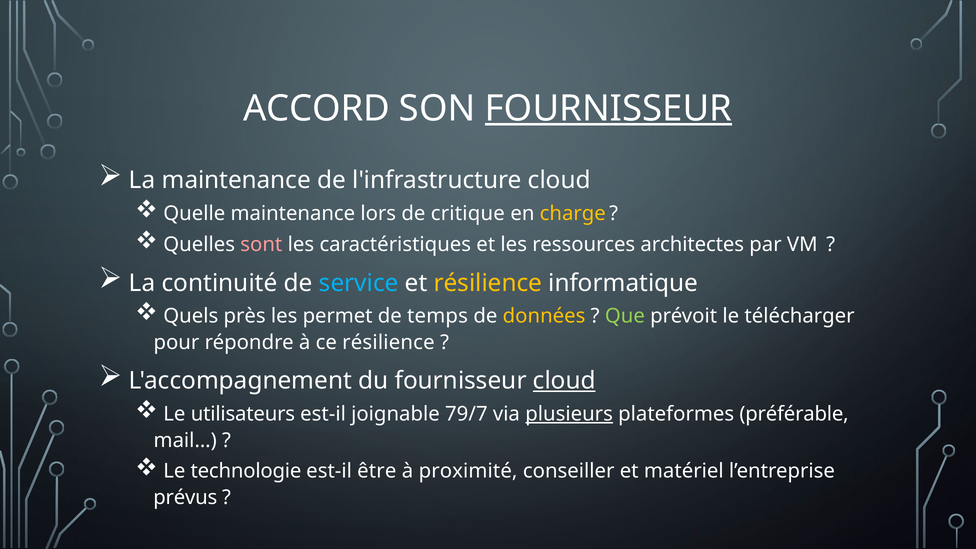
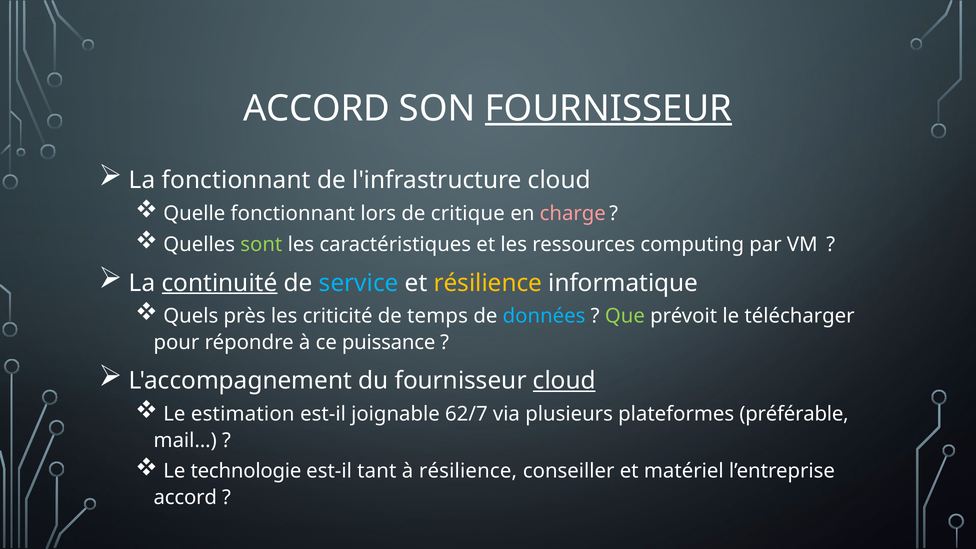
La maintenance: maintenance -> fonctionnant
Quelle maintenance: maintenance -> fonctionnant
charge colour: yellow -> pink
sont colour: pink -> light green
architectes: architectes -> computing
continuité underline: none -> present
permet: permet -> criticité
données colour: yellow -> light blue
ce résilience: résilience -> puissance
utilisateurs: utilisateurs -> estimation
79/7: 79/7 -> 62/7
plusieurs underline: present -> none
être: être -> tant
à proximité: proximité -> résilience
prévus at (185, 498): prévus -> accord
